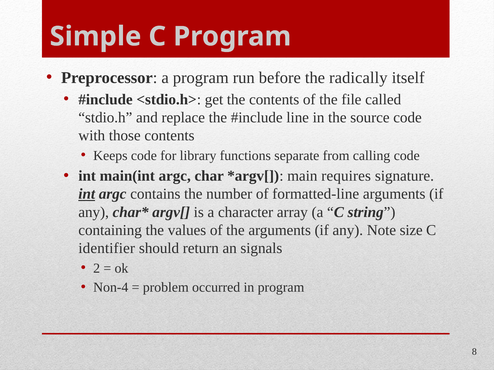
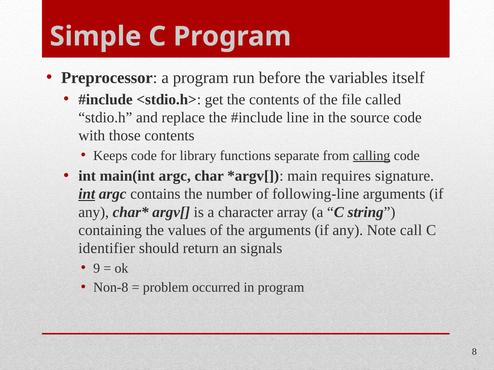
radically: radically -> variables
calling underline: none -> present
formatted-line: formatted-line -> following-line
size: size -> call
2: 2 -> 9
Non-4: Non-4 -> Non-8
